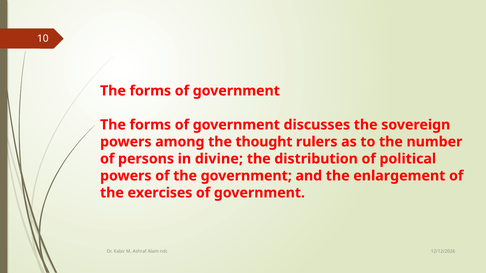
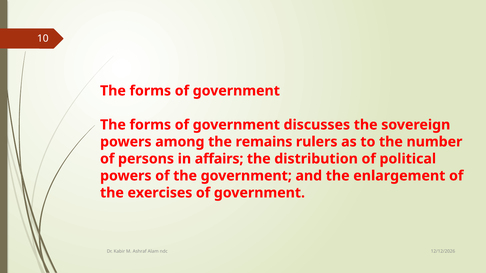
thought: thought -> remains
divine: divine -> affairs
